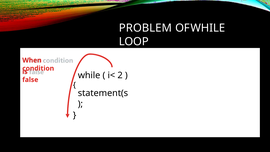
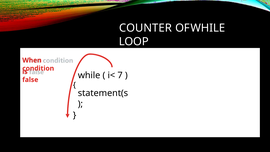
PROBLEM: PROBLEM -> COUNTER
2: 2 -> 7
